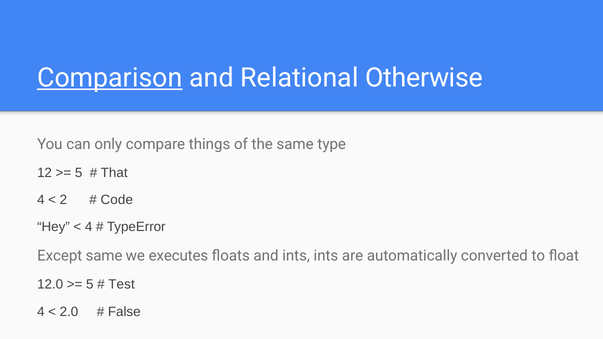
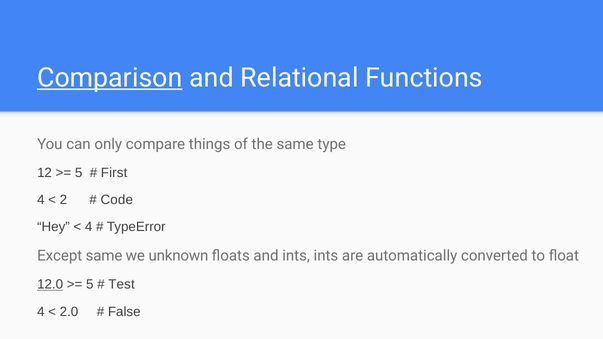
Otherwise: Otherwise -> Functions
That: That -> First
executes: executes -> unknown
12.0 underline: none -> present
